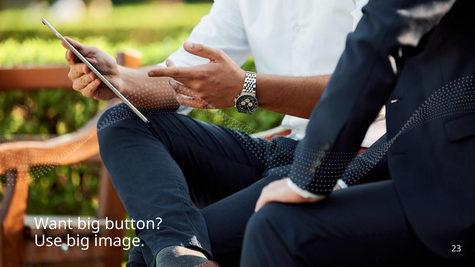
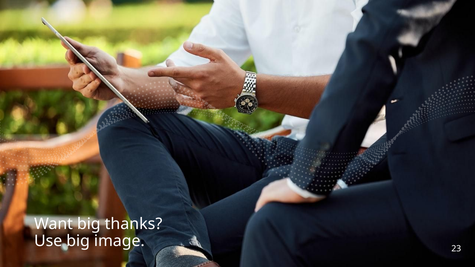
button: button -> thanks
